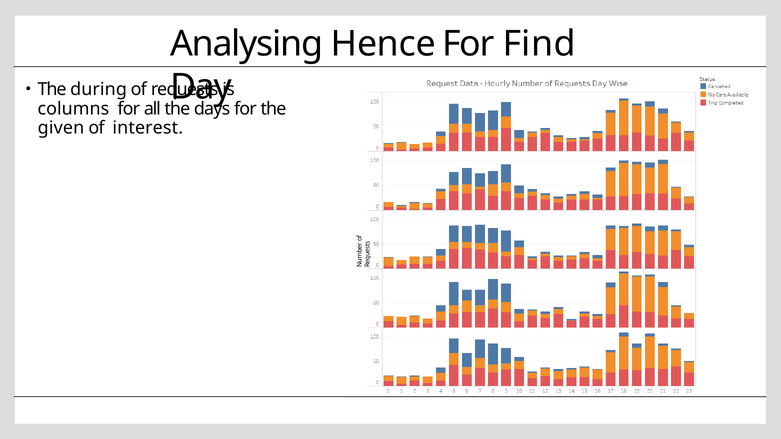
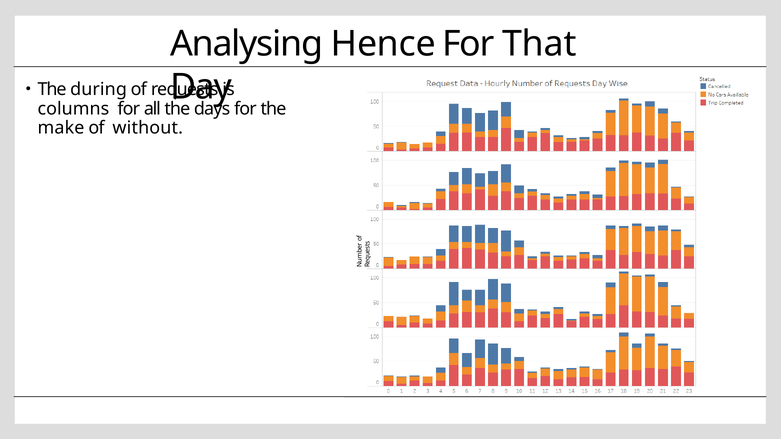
Find: Find -> That
given: given -> make
interest: interest -> without
